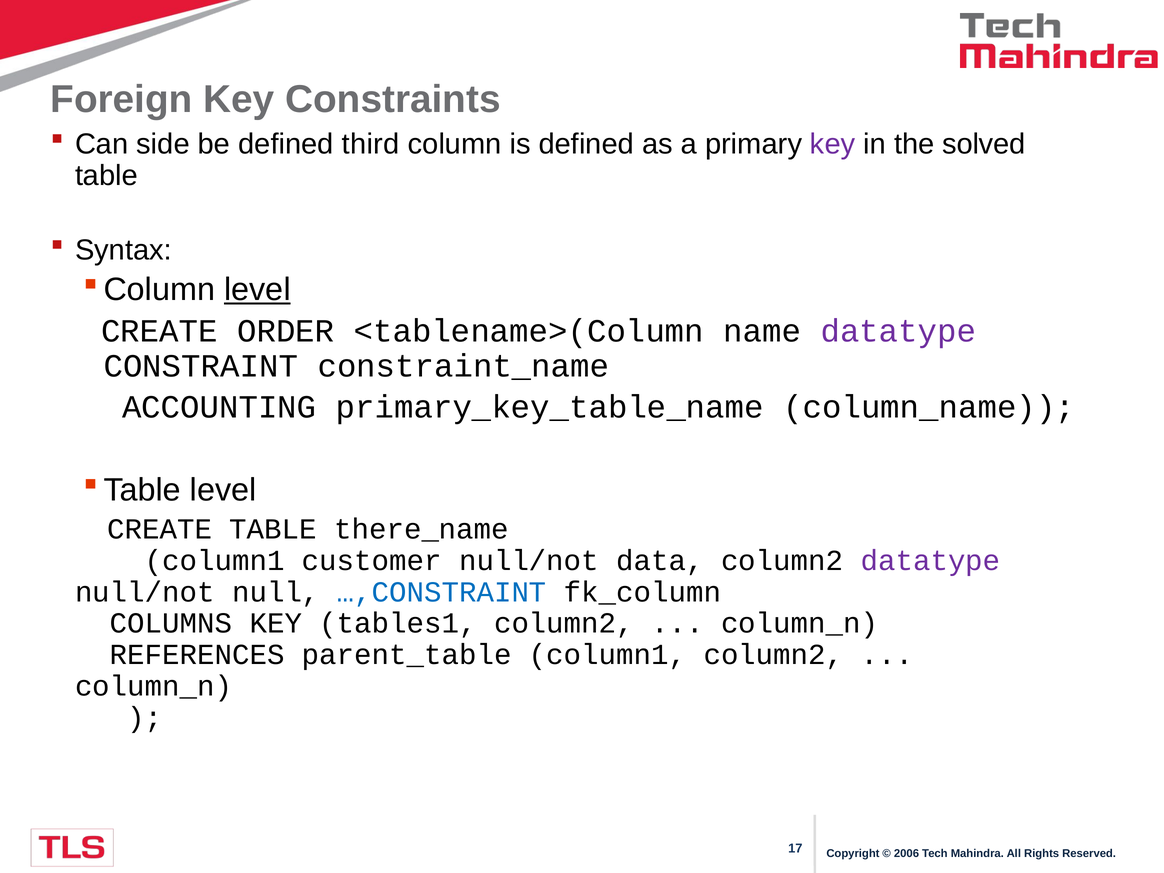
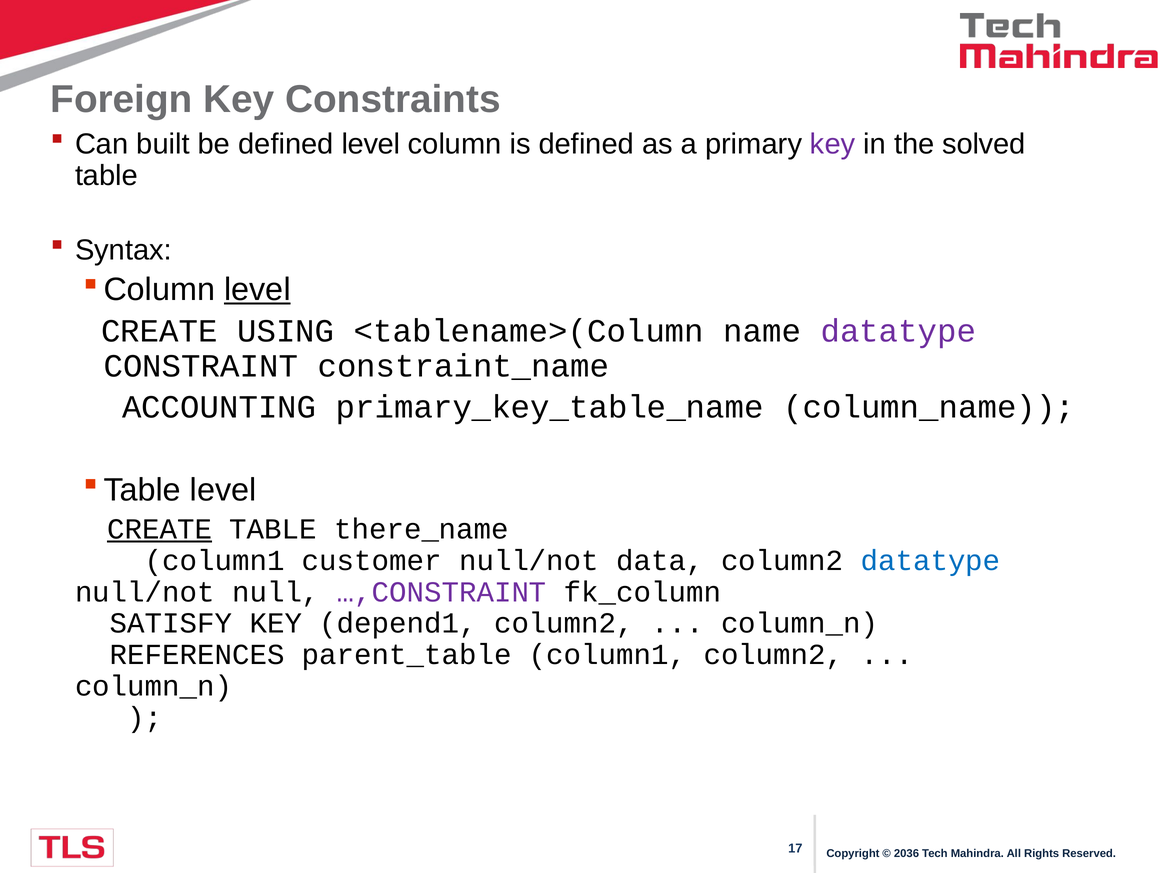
side: side -> built
defined third: third -> level
ORDER: ORDER -> USING
CREATE at (160, 529) underline: none -> present
datatype at (931, 560) colour: purple -> blue
…,CONSTRAINT colour: blue -> purple
COLUMNS: COLUMNS -> SATISFY
tables1: tables1 -> depend1
2006: 2006 -> 2036
